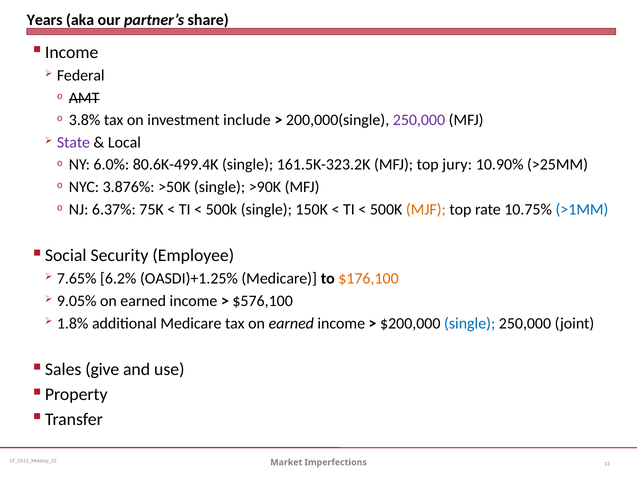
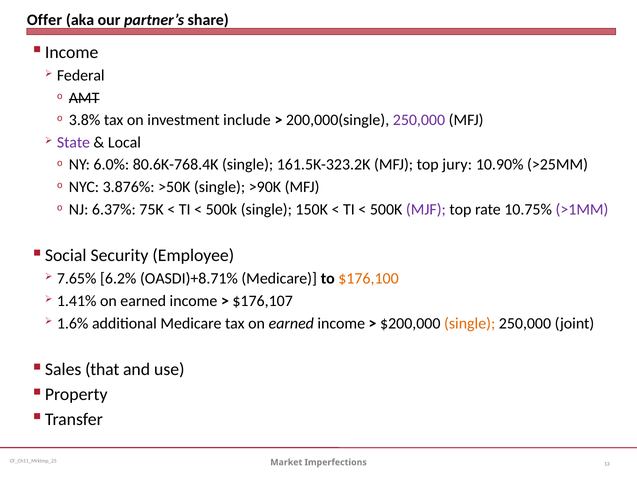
Years: Years -> Offer
80.6K-499.4K: 80.6K-499.4K -> 80.6K-768.4K
MJF colour: orange -> purple
>1MM colour: blue -> purple
OASDI)+1.25%: OASDI)+1.25% -> OASDI)+8.71%
9.05%: 9.05% -> 1.41%
$576,100: $576,100 -> $176,107
1.8%: 1.8% -> 1.6%
single at (470, 323) colour: blue -> orange
give: give -> that
